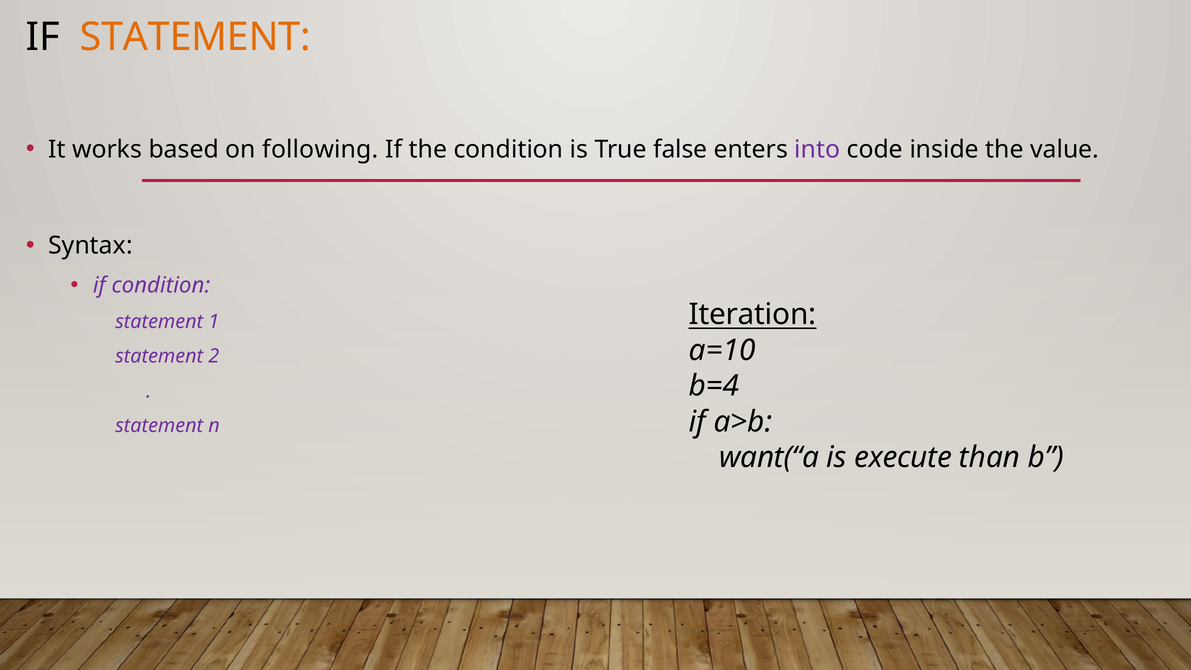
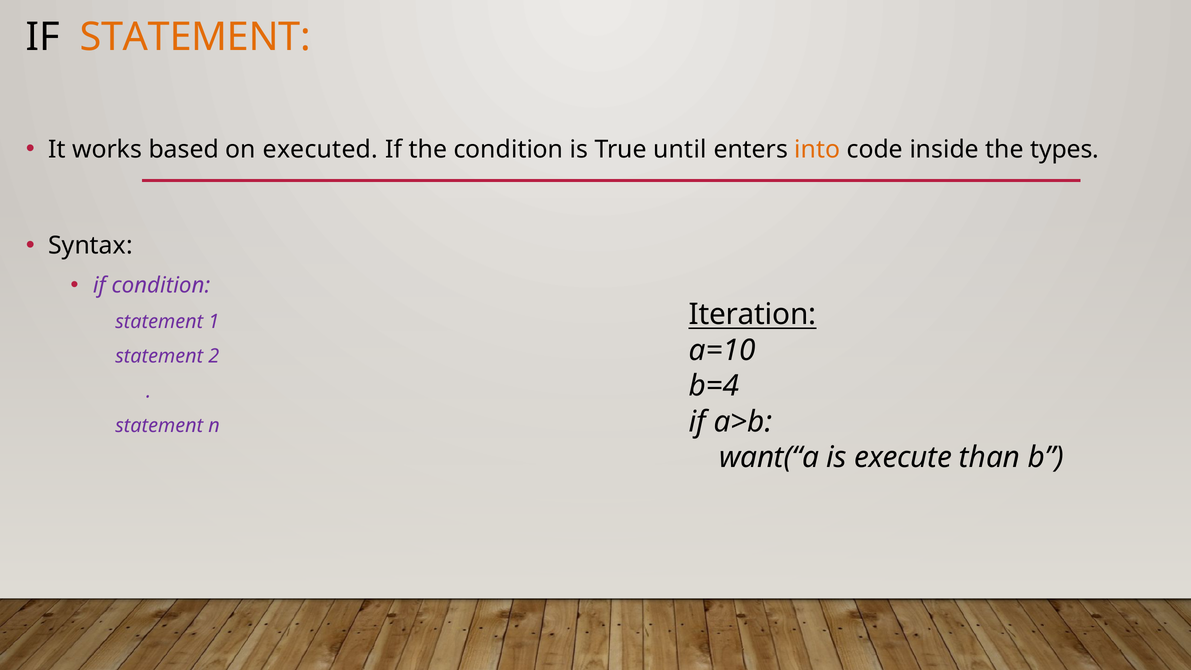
following: following -> executed
false: false -> until
into colour: purple -> orange
value: value -> types
